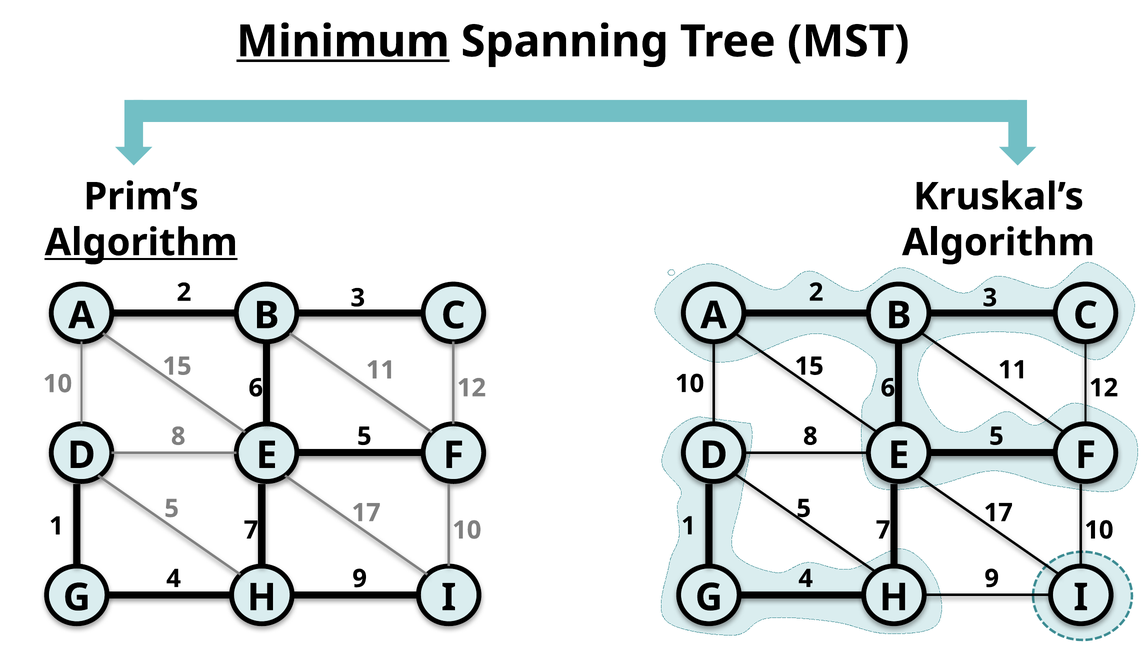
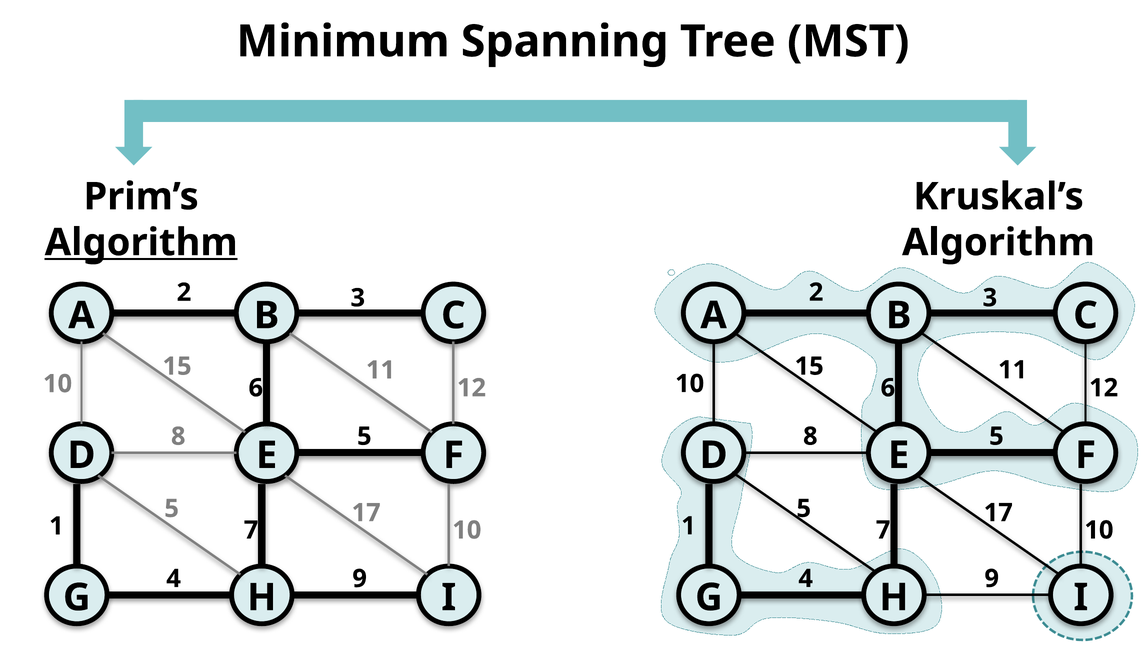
Minimum underline: present -> none
